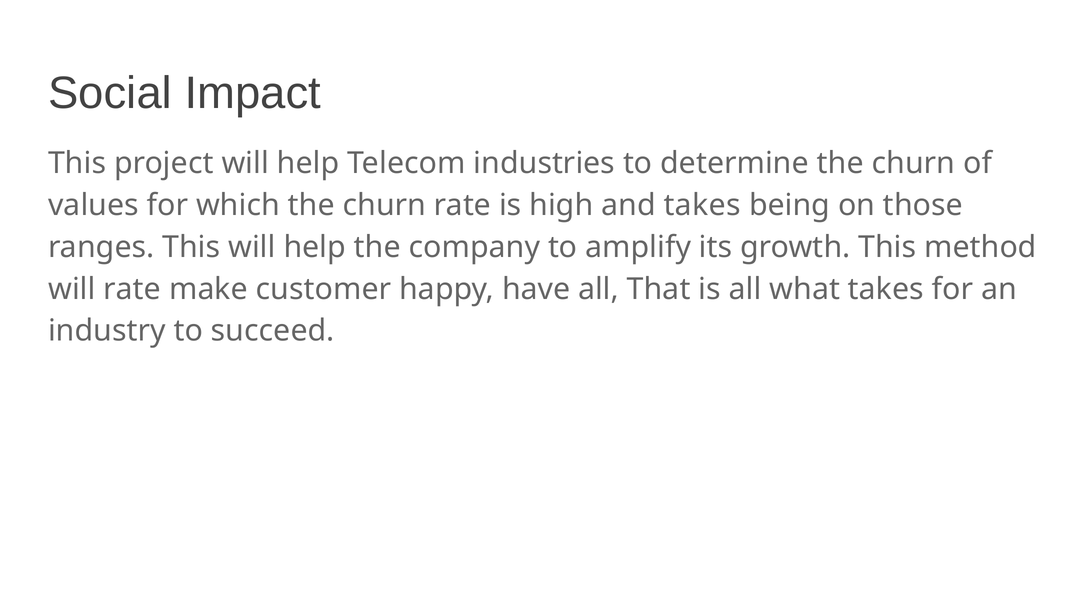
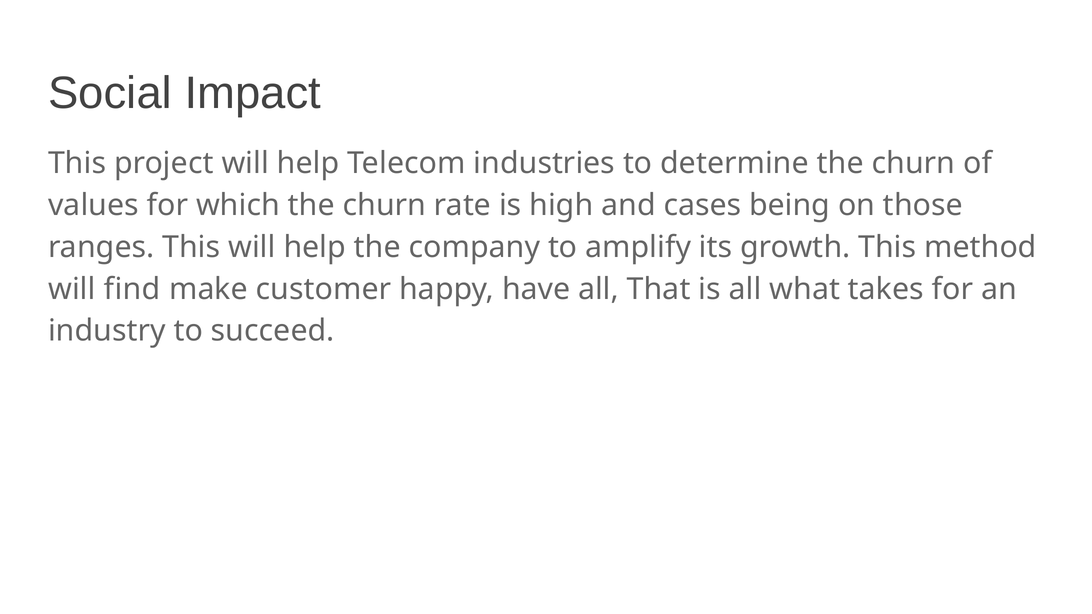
and takes: takes -> cases
will rate: rate -> find
